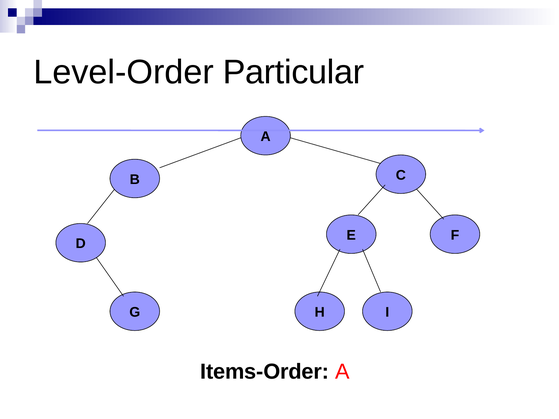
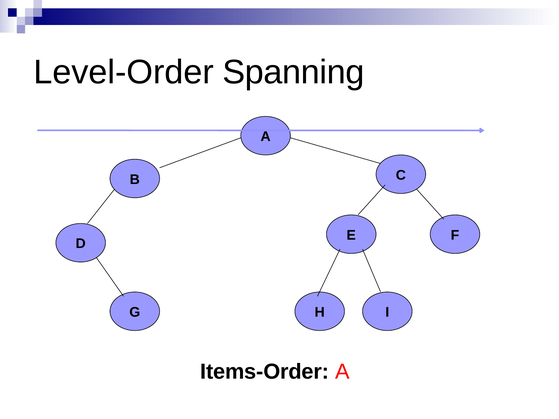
Particular: Particular -> Spanning
